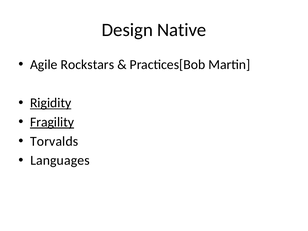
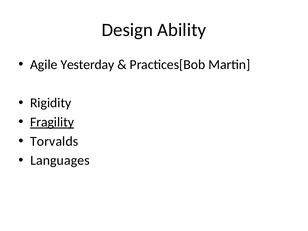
Native: Native -> Ability
Rockstars: Rockstars -> Yesterday
Rigidity underline: present -> none
